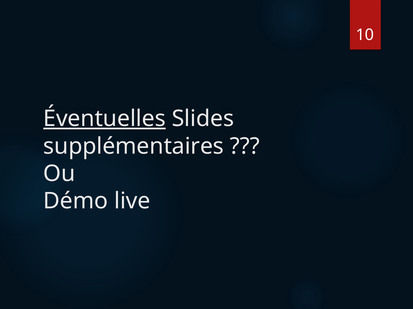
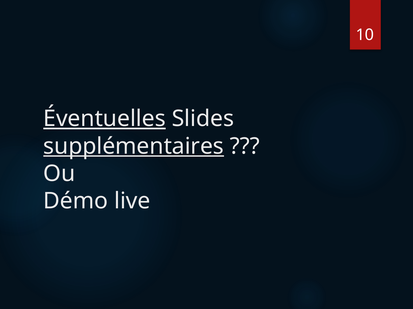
supplémentaires underline: none -> present
